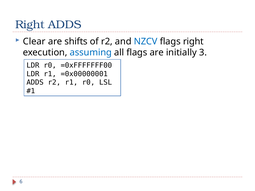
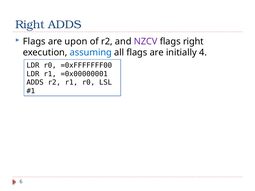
Clear at (34, 41): Clear -> Flags
shifts: shifts -> upon
NZCV colour: blue -> purple
3: 3 -> 4
